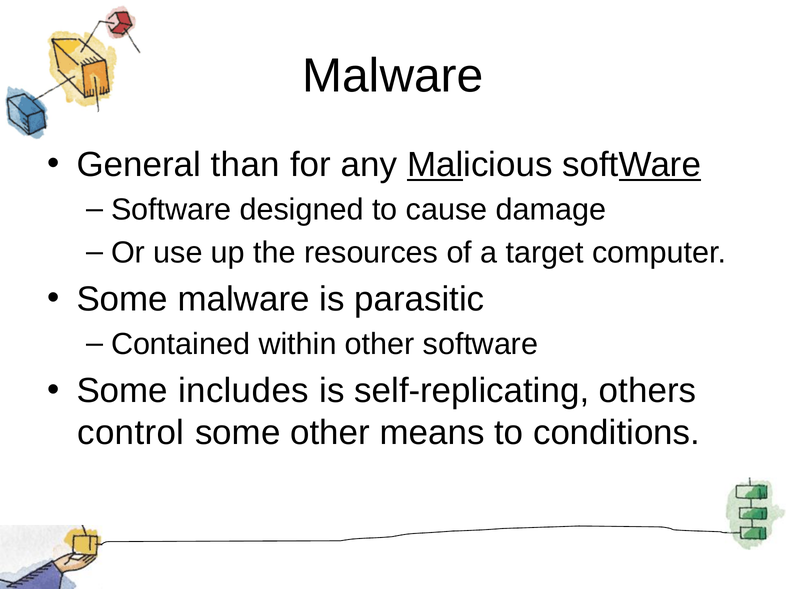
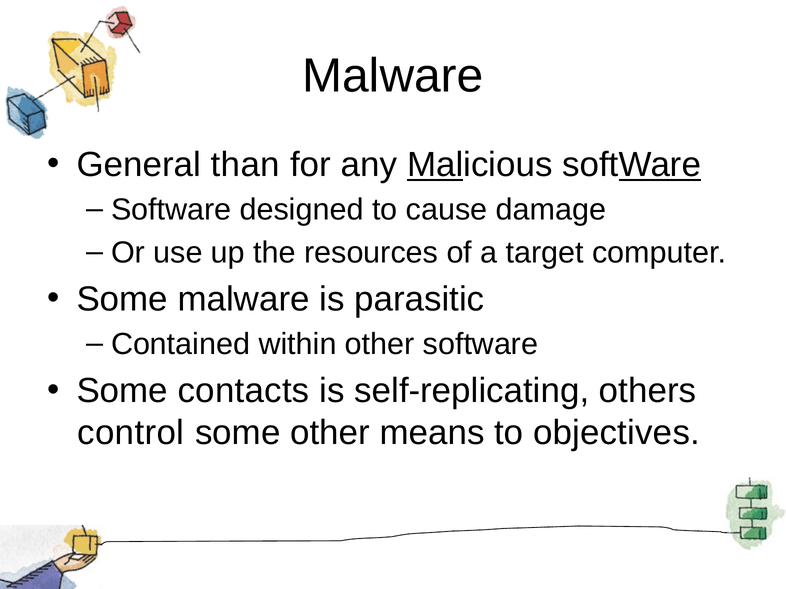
includes: includes -> contacts
conditions: conditions -> objectives
